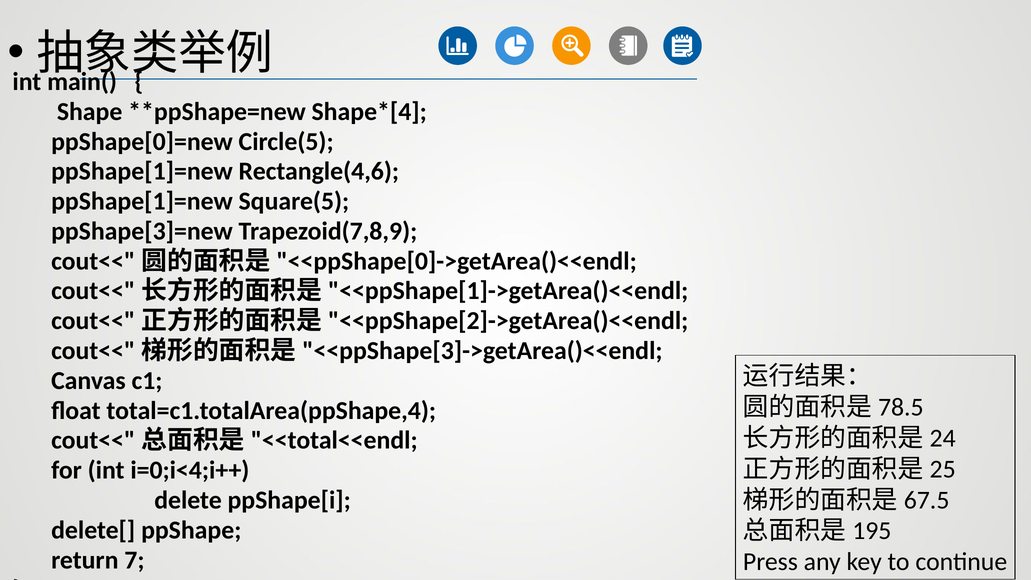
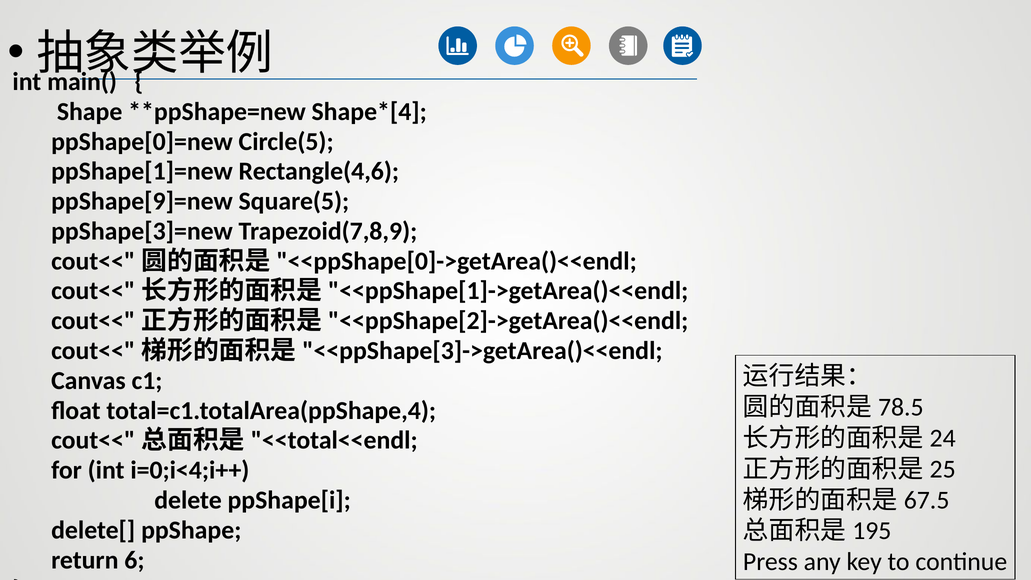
ppShape[1]=new at (142, 201): ppShape[1]=new -> ppShape[9]=new
7: 7 -> 6
